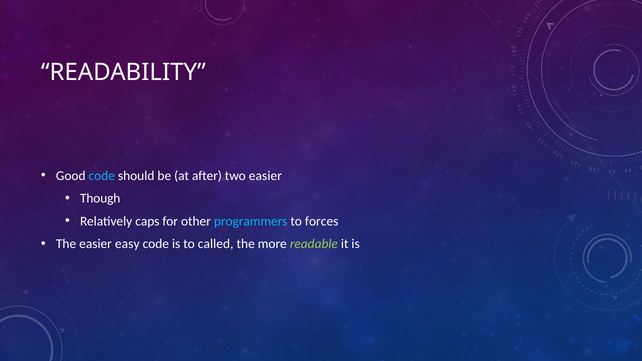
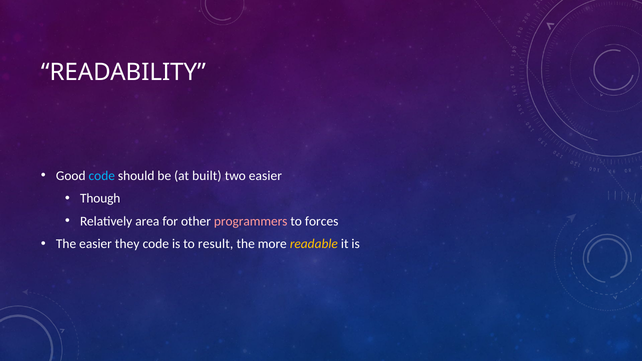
after: after -> built
caps: caps -> area
programmers colour: light blue -> pink
easy: easy -> they
called: called -> result
readable colour: light green -> yellow
